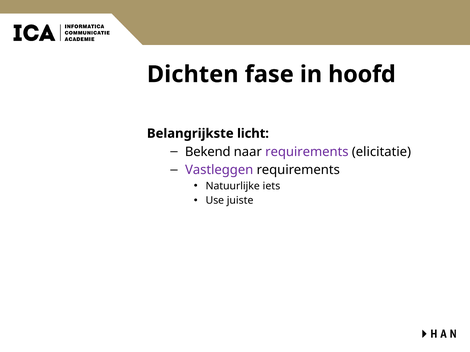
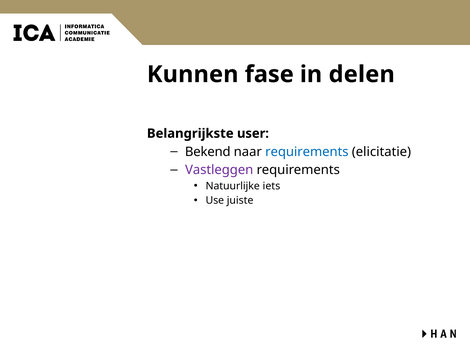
Dichten: Dichten -> Kunnen
hoofd: hoofd -> delen
licht: licht -> user
requirements at (307, 152) colour: purple -> blue
